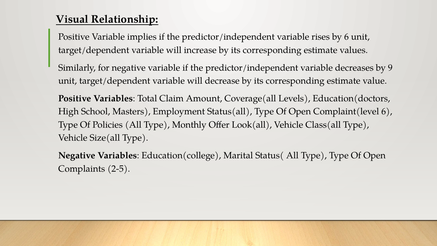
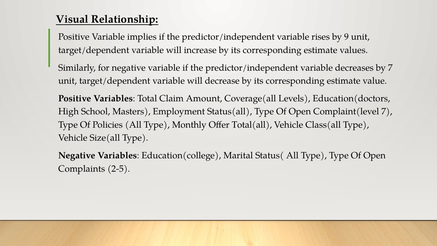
by 6: 6 -> 9
by 9: 9 -> 7
Complaint(level 6: 6 -> 7
Look(all: Look(all -> Total(all
